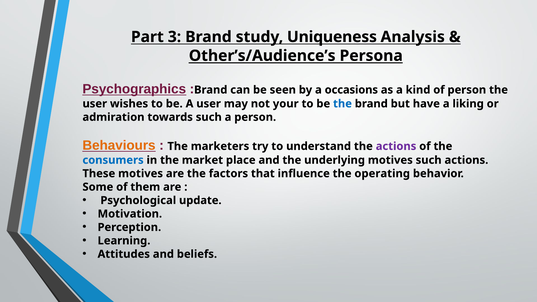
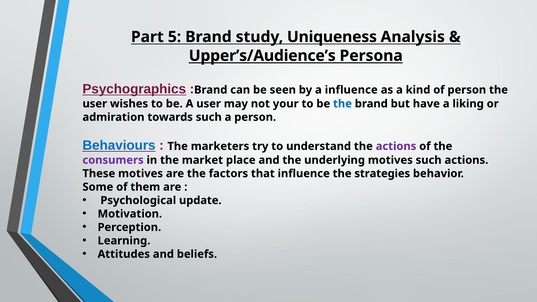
3: 3 -> 5
Other’s/Audience’s: Other’s/Audience’s -> Upper’s/Audience’s
a occasions: occasions -> influence
Behaviours colour: orange -> blue
consumers colour: blue -> purple
operating: operating -> strategies
